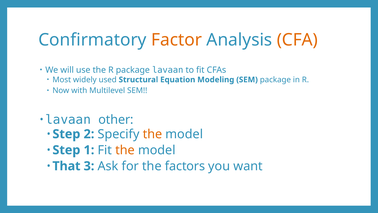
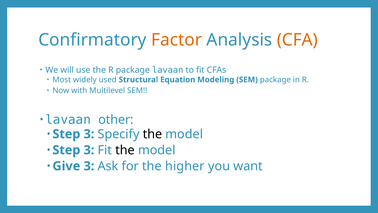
2 at (89, 134): 2 -> 3
the at (152, 134) colour: orange -> black
1 at (89, 150): 1 -> 3
the at (125, 150) colour: orange -> black
That: That -> Give
factors: factors -> higher
